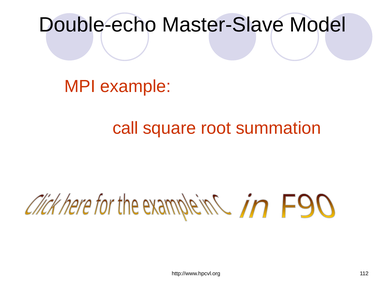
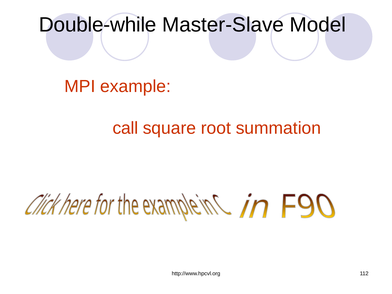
Double-echo: Double-echo -> Double-while
